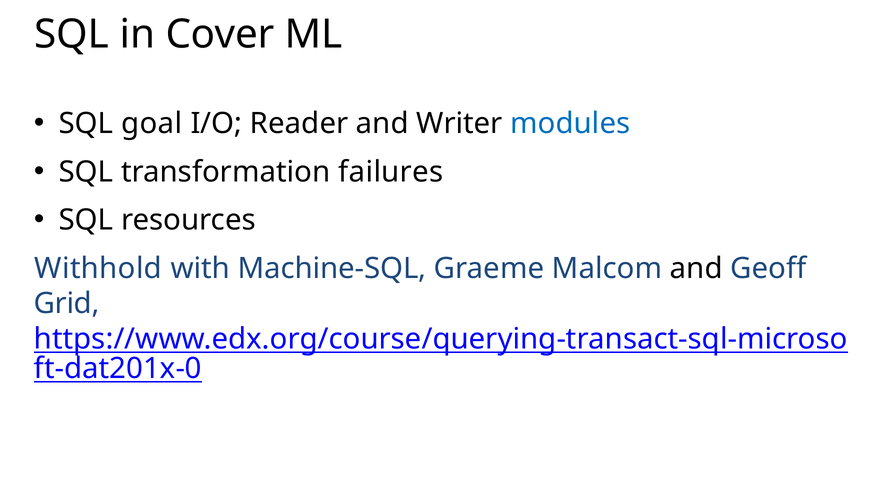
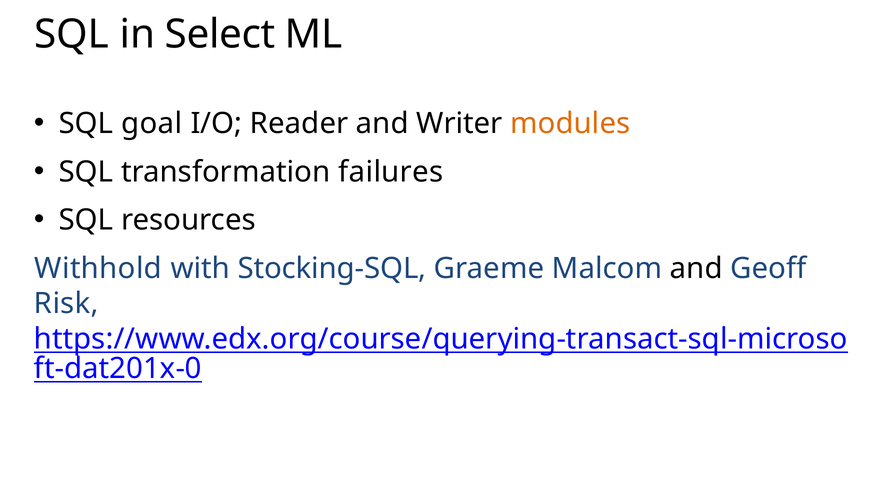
Cover: Cover -> Select
modules colour: blue -> orange
Machine-SQL: Machine-SQL -> Stocking-SQL
Grid: Grid -> Risk
